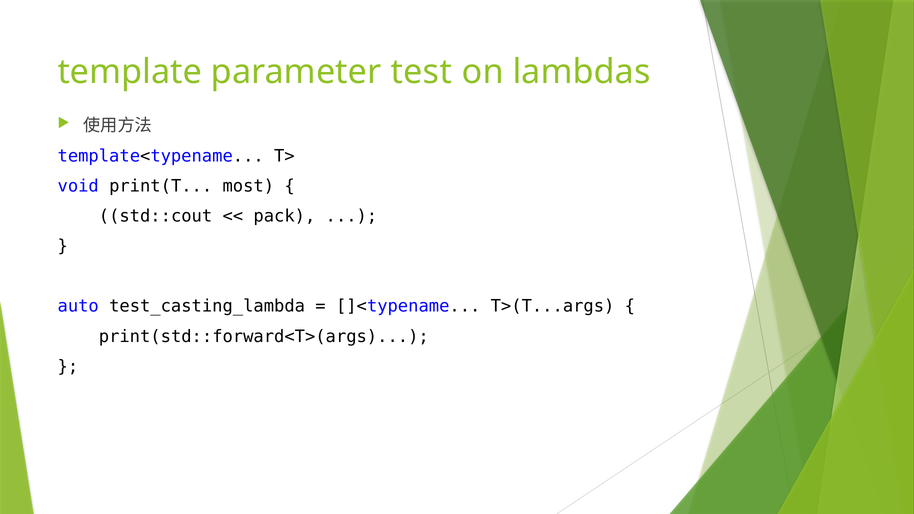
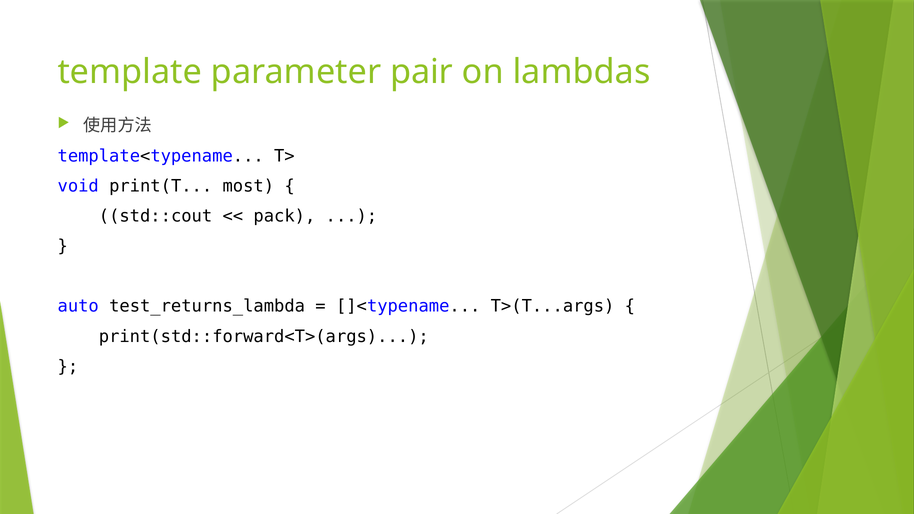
test: test -> pair
test_casting_lambda: test_casting_lambda -> test_returns_lambda
